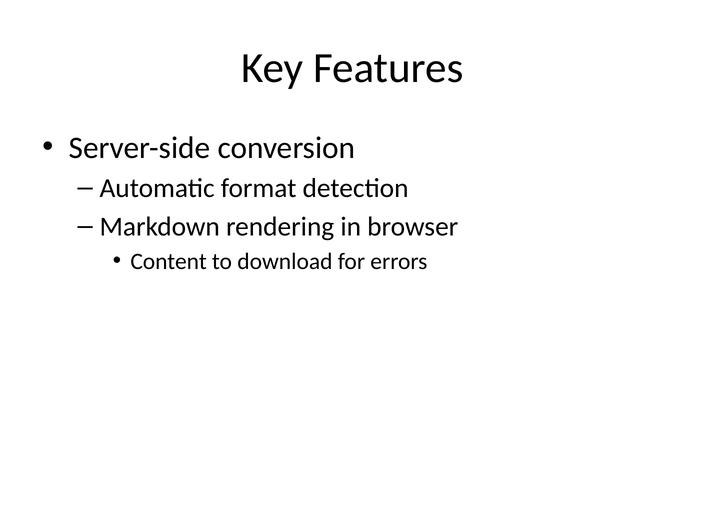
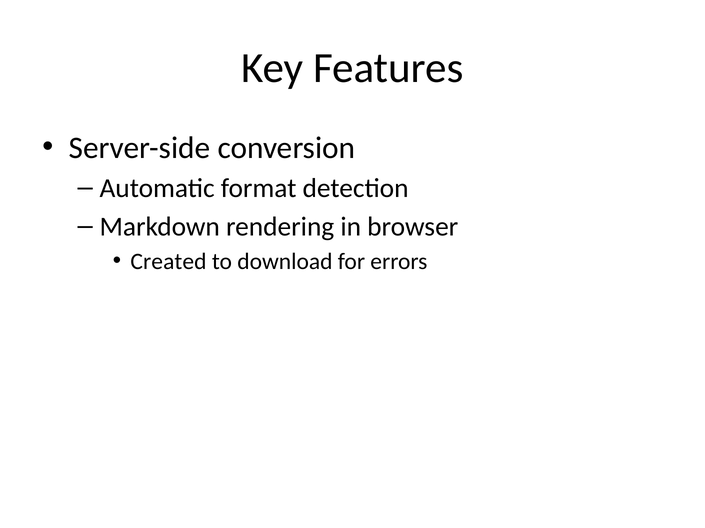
Content: Content -> Created
